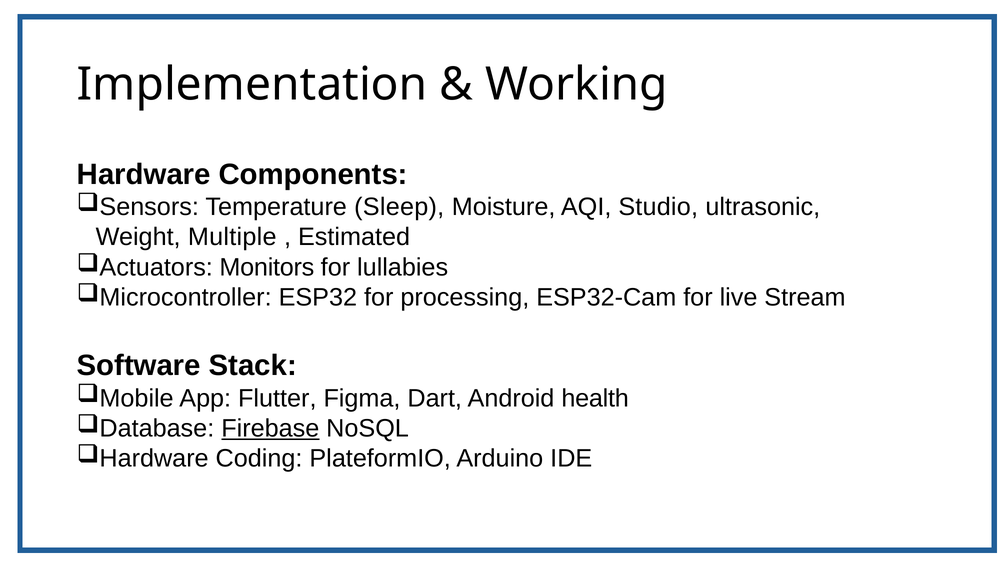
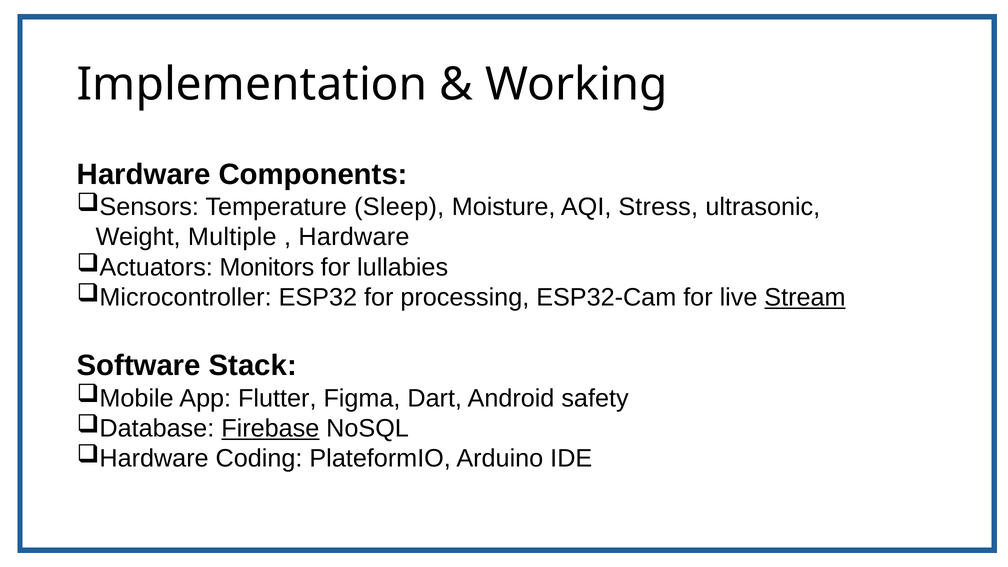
Studio: Studio -> Stress
Estimated at (354, 237): Estimated -> Hardware
Stream underline: none -> present
health: health -> safety
